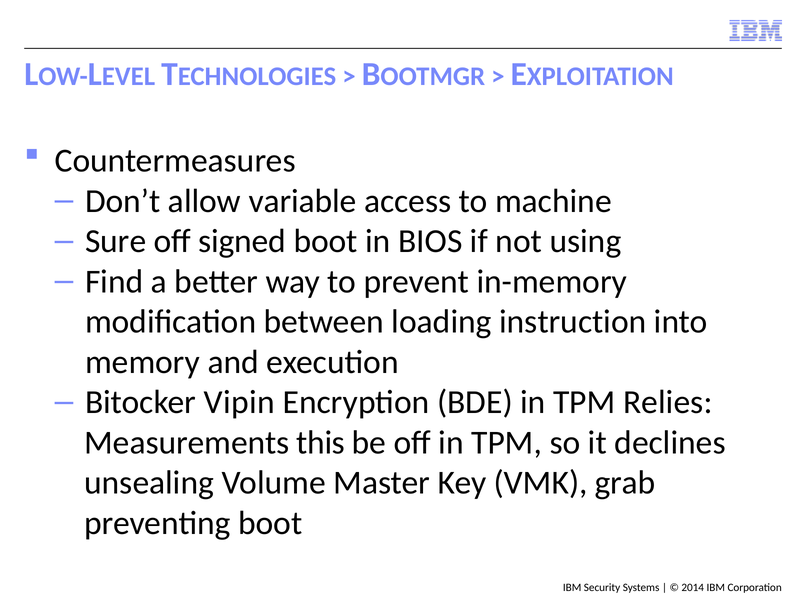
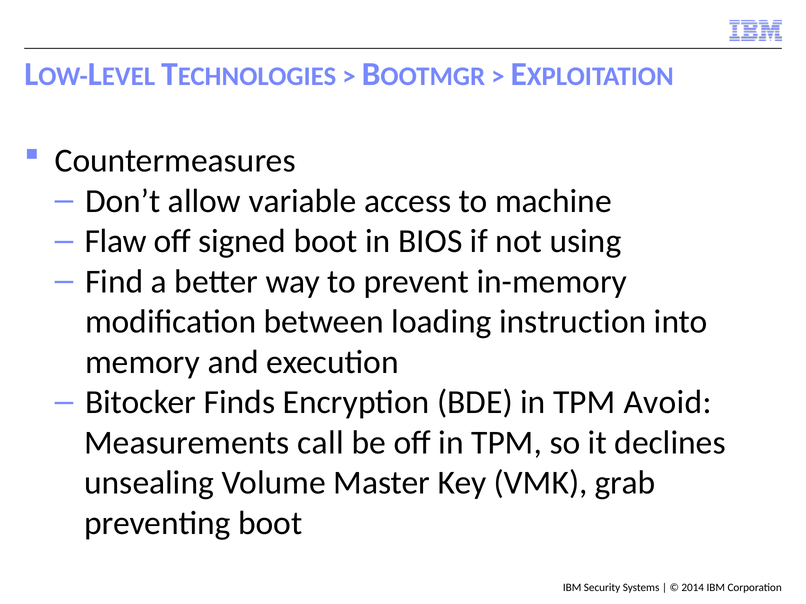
Sure: Sure -> Flaw
Vipin: Vipin -> Finds
Relies: Relies -> Avoid
this: this -> call
